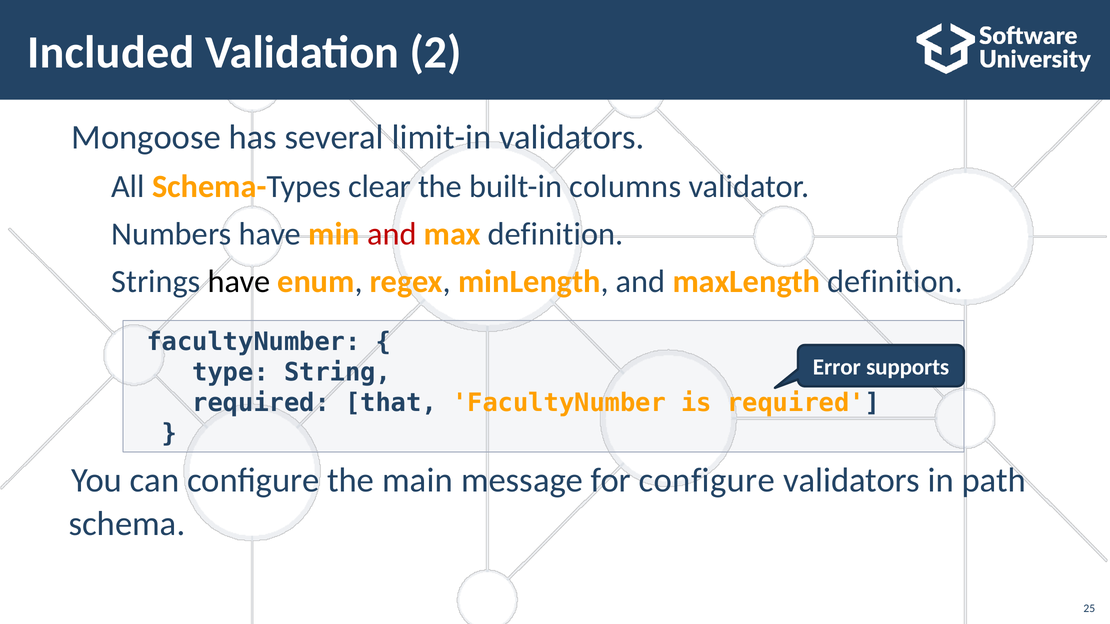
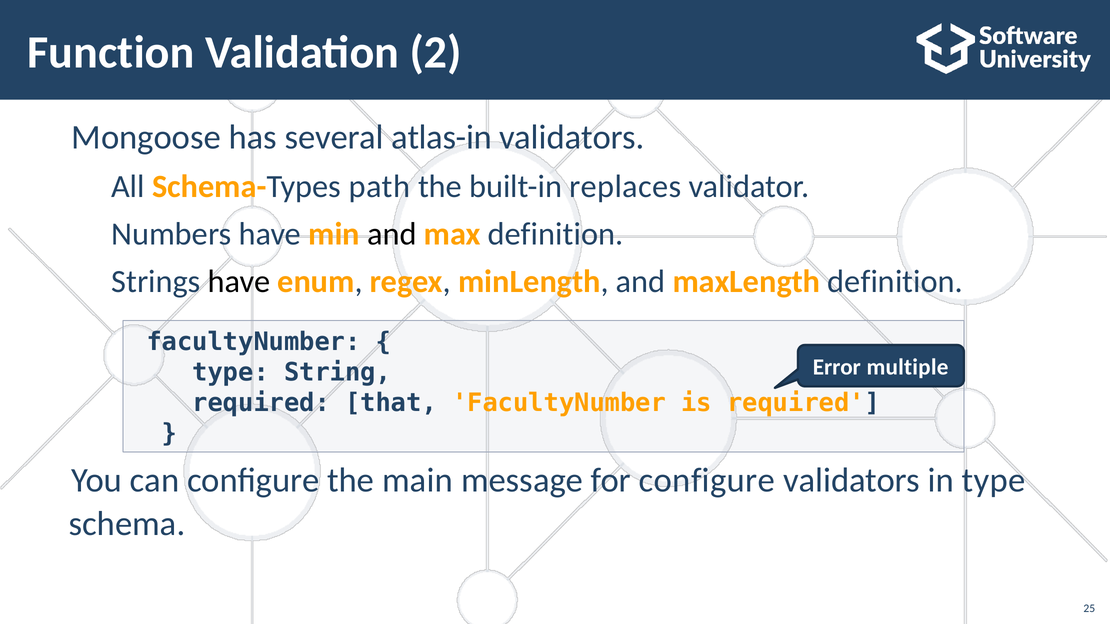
Included: Included -> Function
limit-in: limit-in -> atlas-in
clear: clear -> path
columns: columns -> replaces
and at (392, 234) colour: red -> black
supports: supports -> multiple
in path: path -> type
